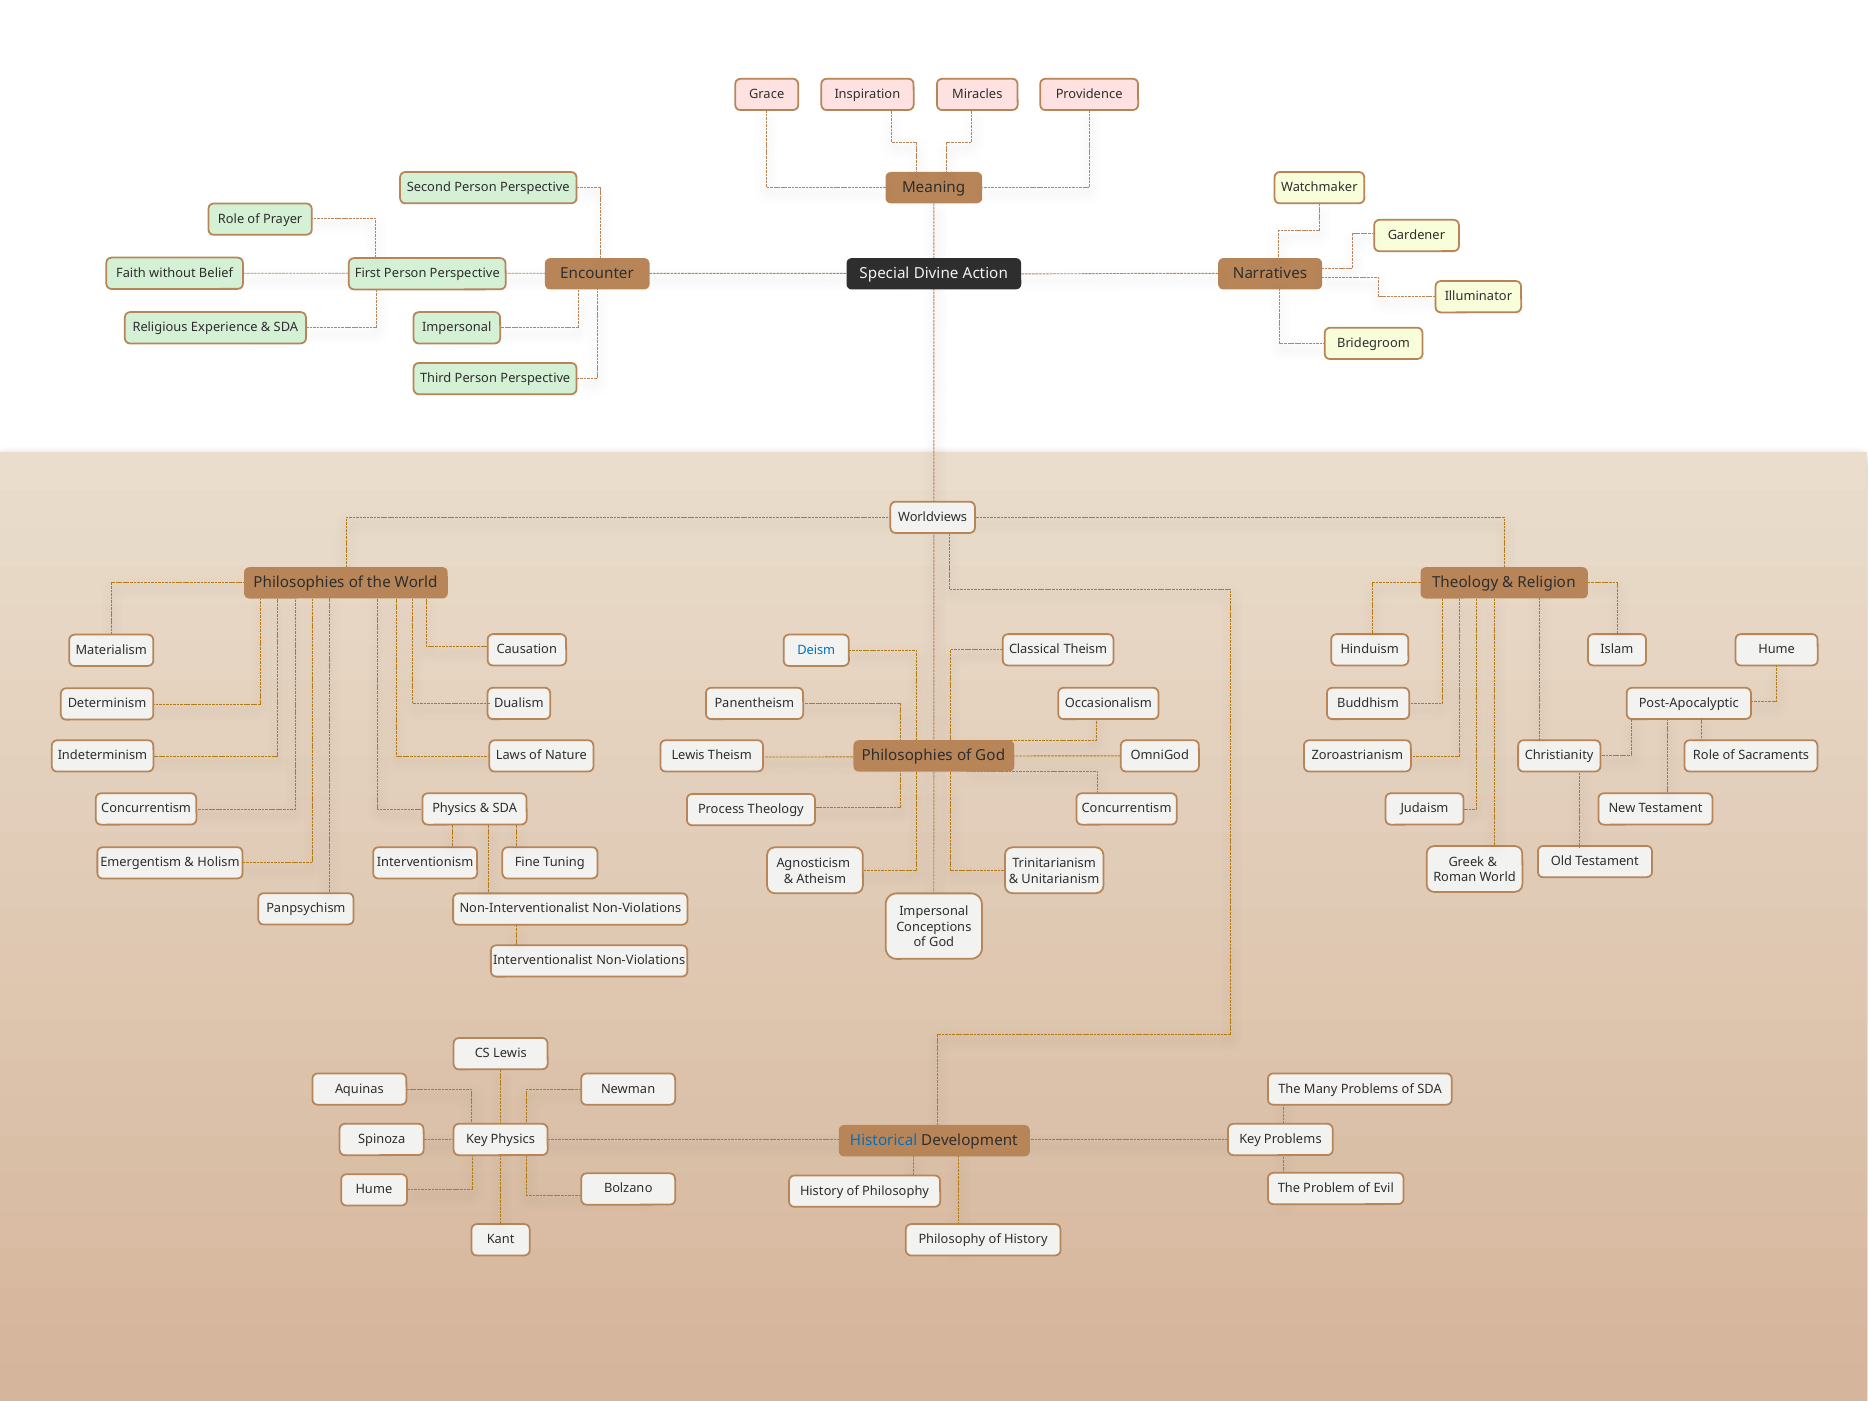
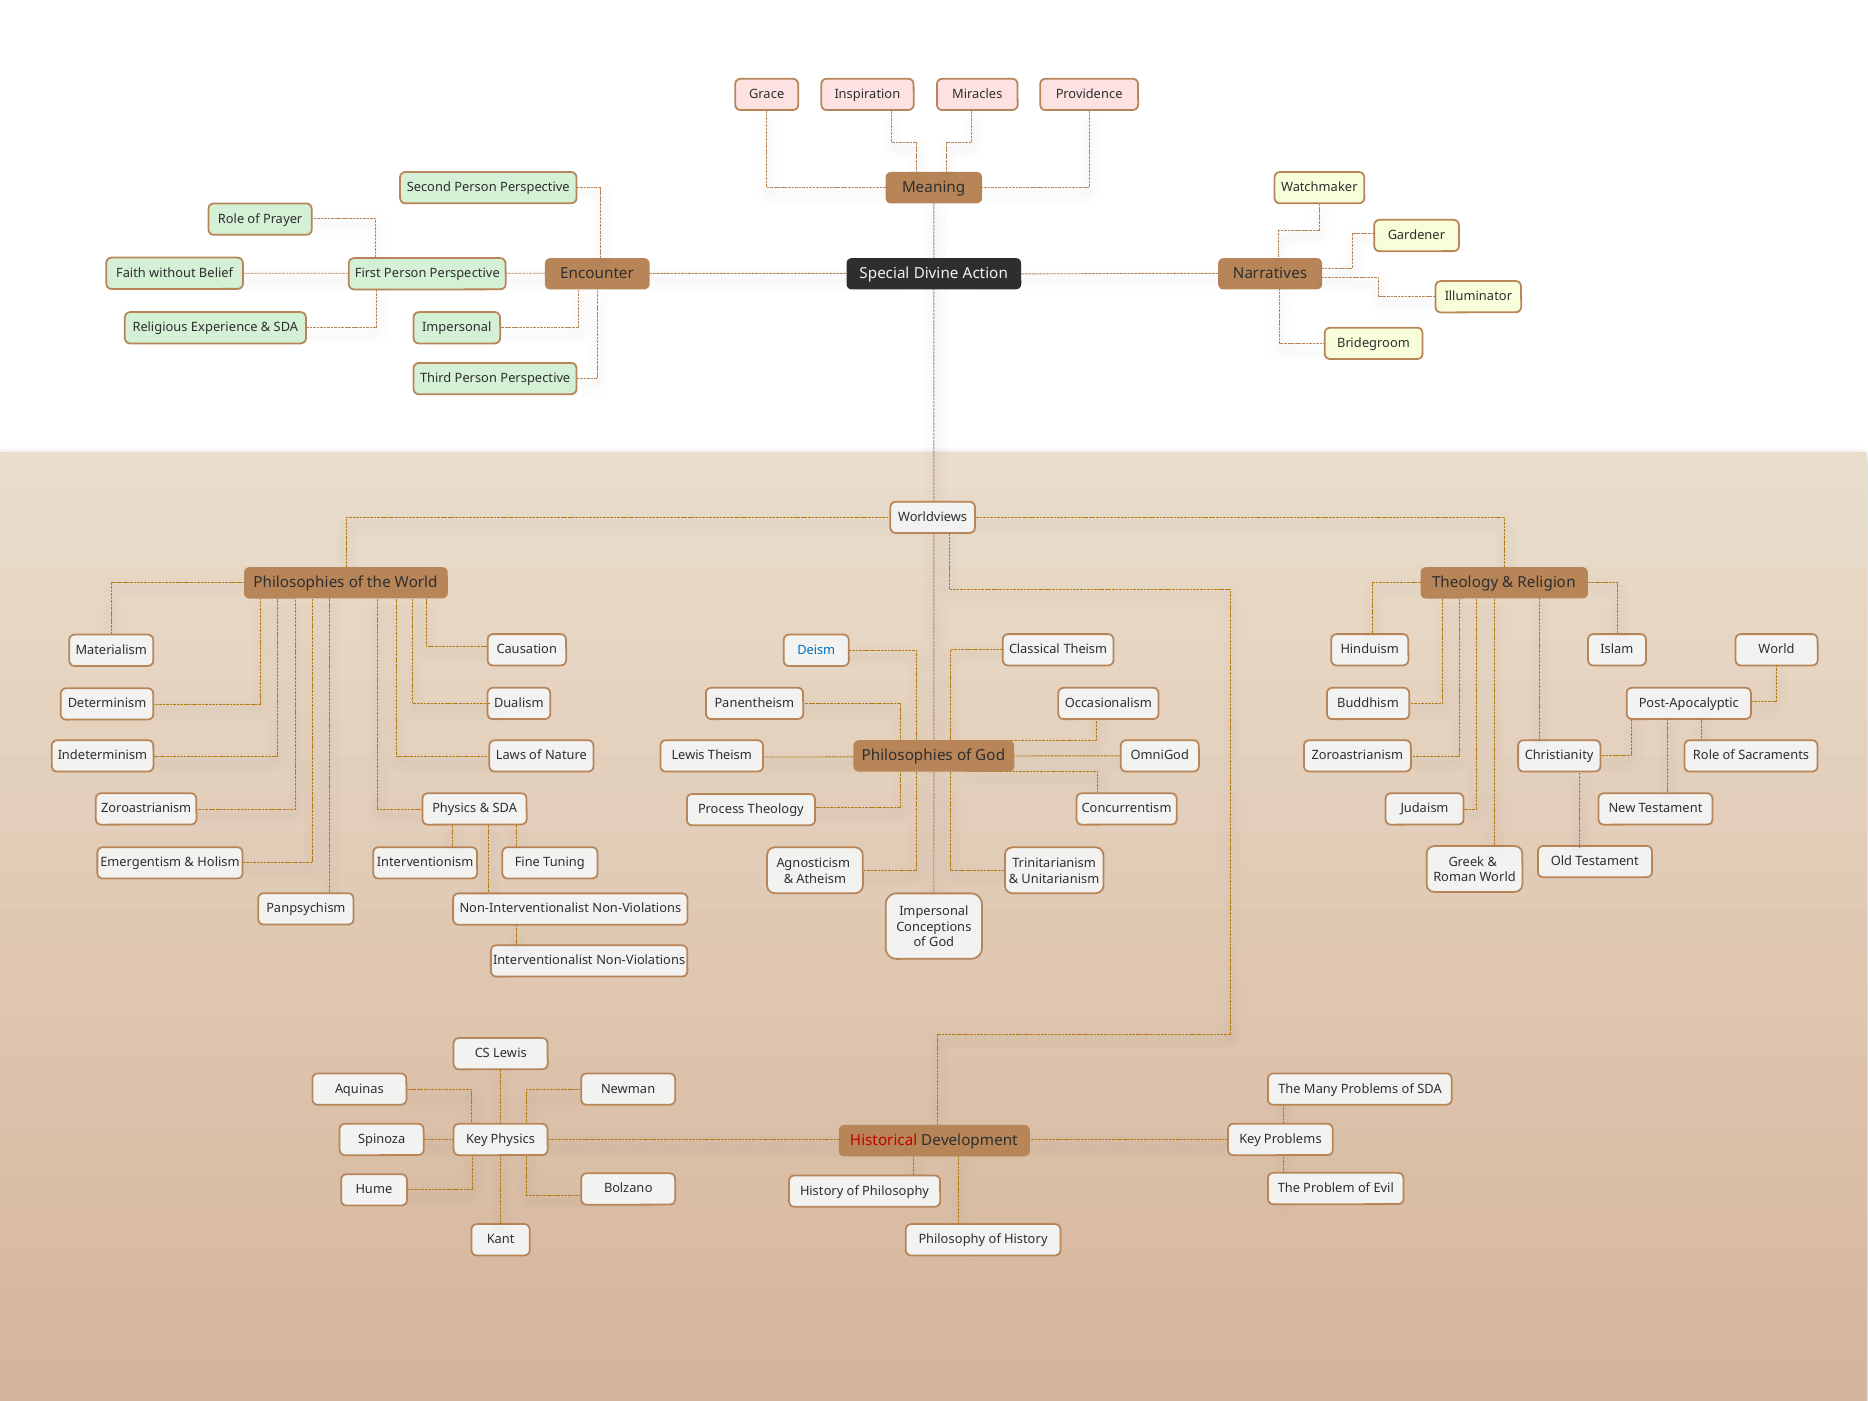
Hume at (1777, 650): Hume -> World
Concurrentism at (146, 809): Concurrentism -> Zoroastrianism
Historical colour: blue -> red
